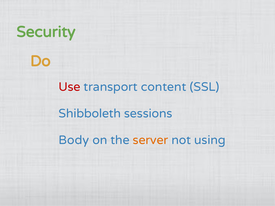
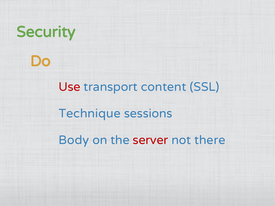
Shibboleth: Shibboleth -> Technique
server colour: orange -> red
using: using -> there
